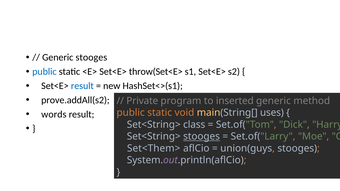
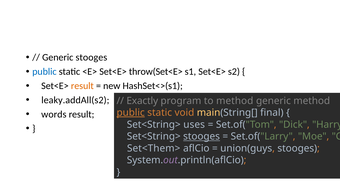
result at (82, 86) colour: blue -> orange
prove.addAll(s2: prove.addAll(s2 -> leaky.addAll(s2
Private: Private -> Exactly
to inserted: inserted -> method
public at (131, 113) underline: none -> present
uses: uses -> final
class: class -> uses
